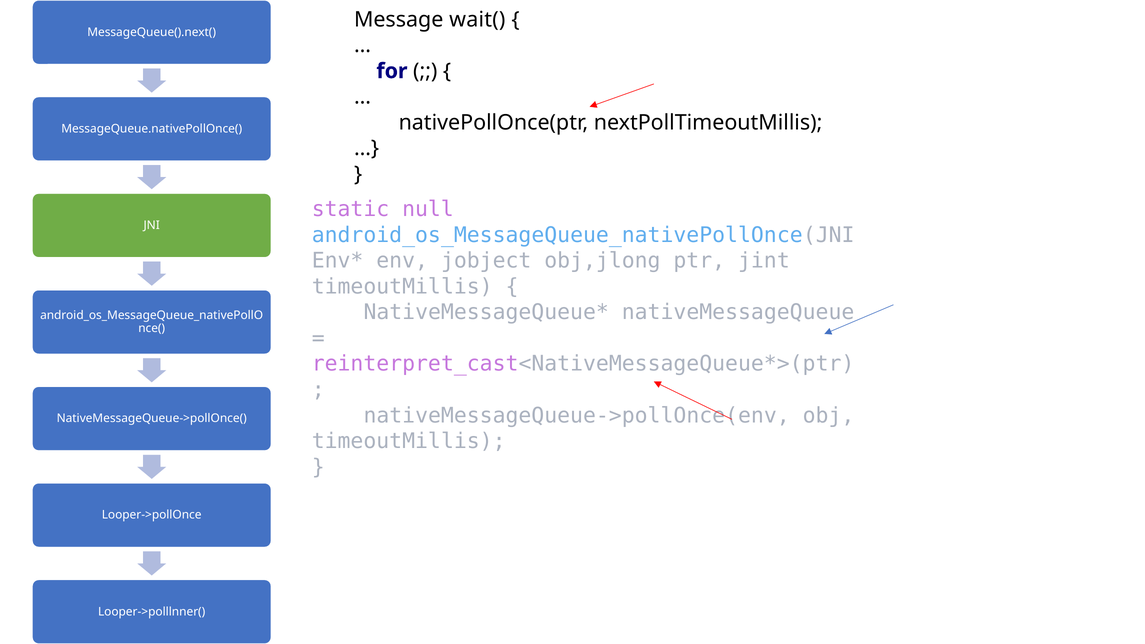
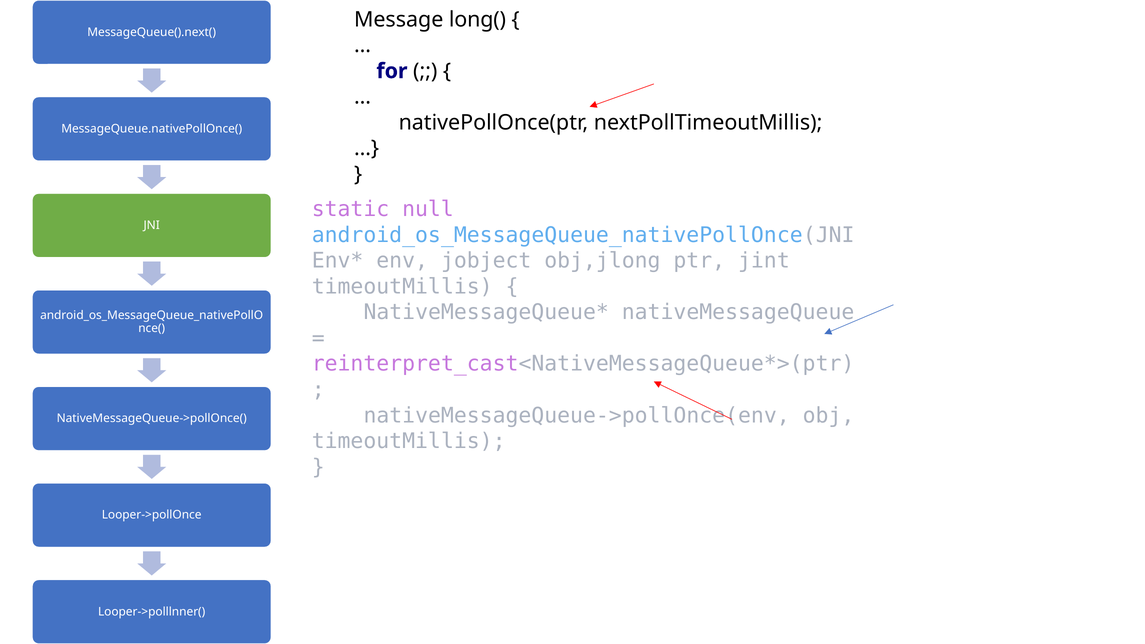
wait(: wait( -> long(
